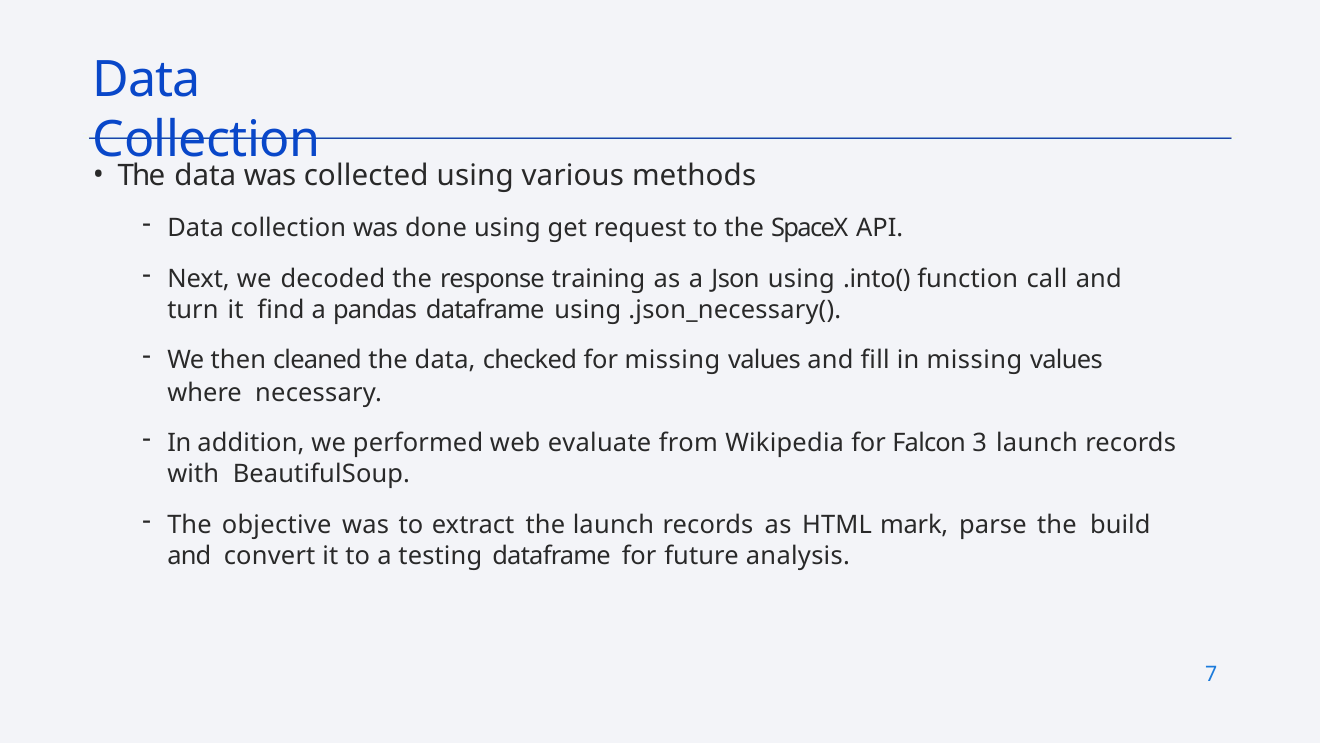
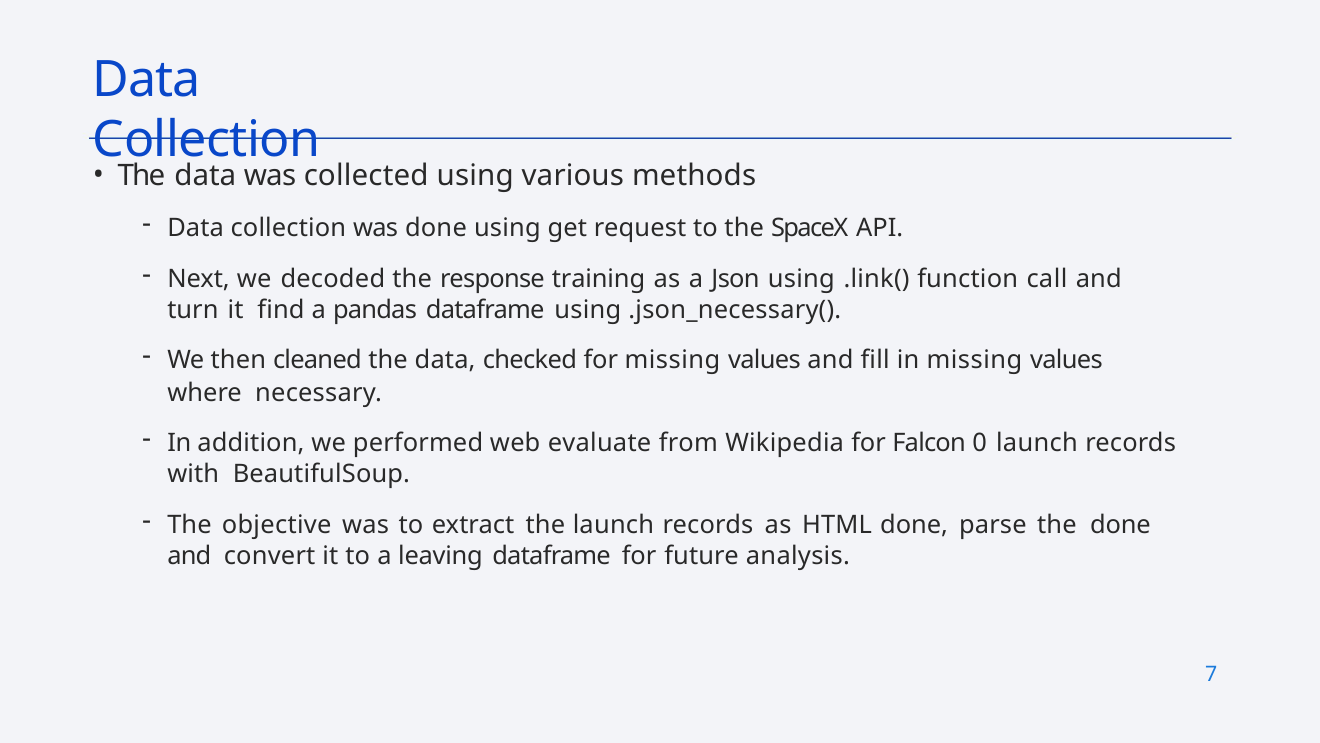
.into(: .into( -> .link(
3: 3 -> 0
HTML mark: mark -> done
the build: build -> done
testing: testing -> leaving
